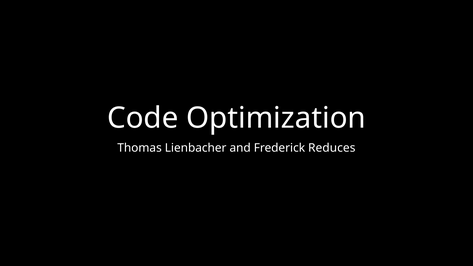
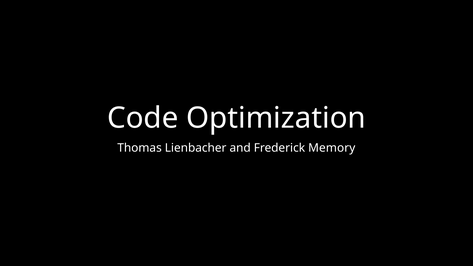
Reduces: Reduces -> Memory
